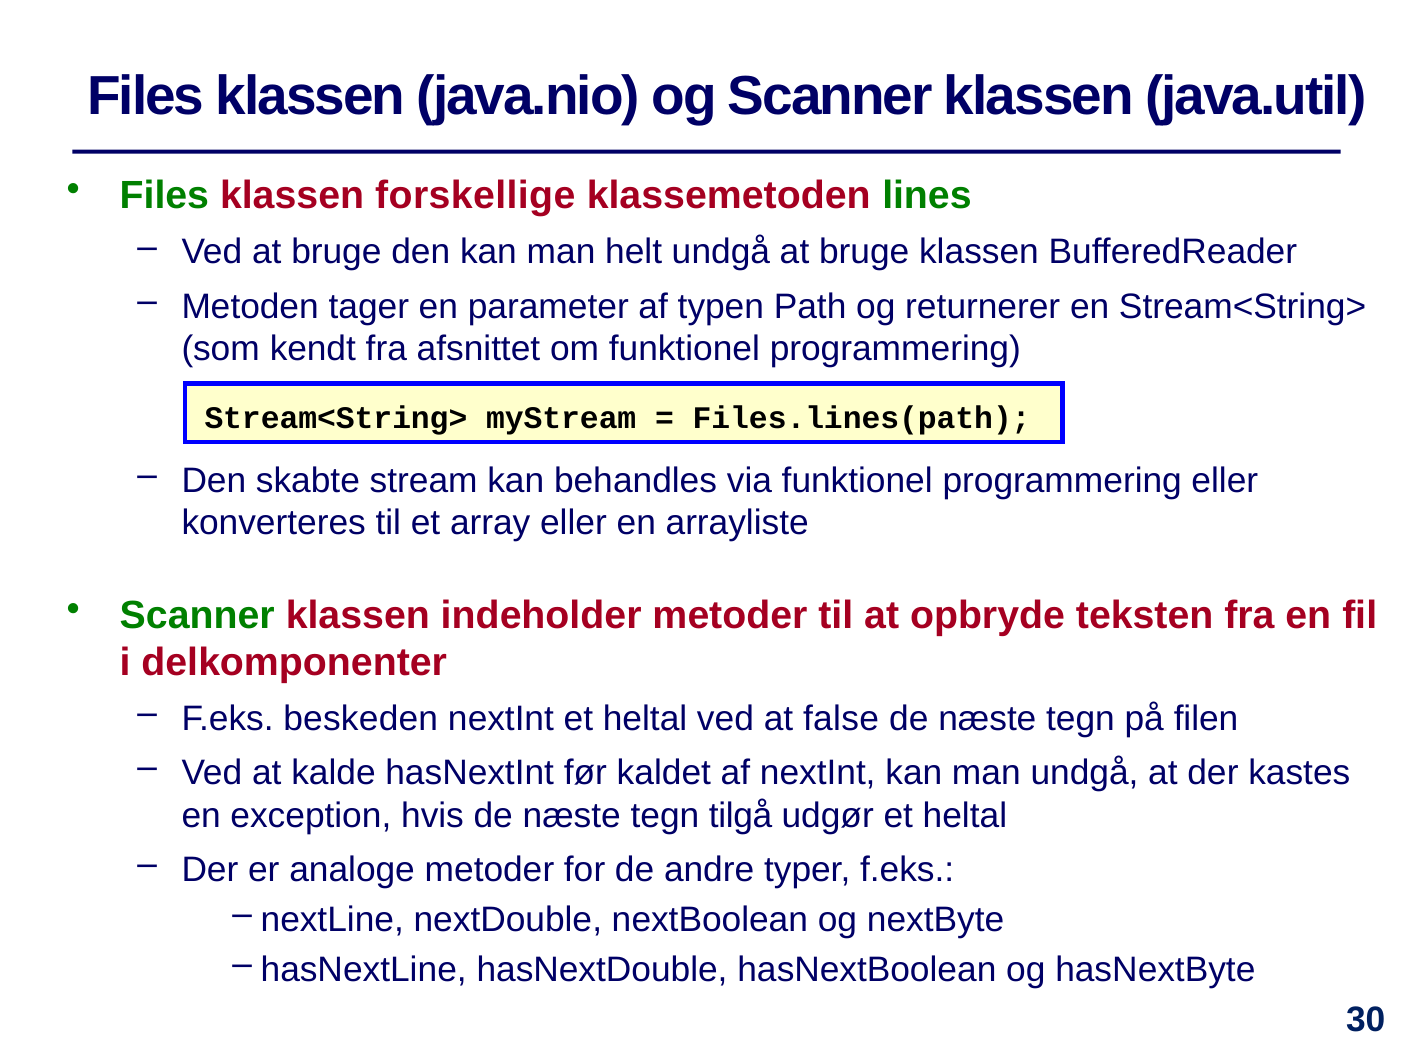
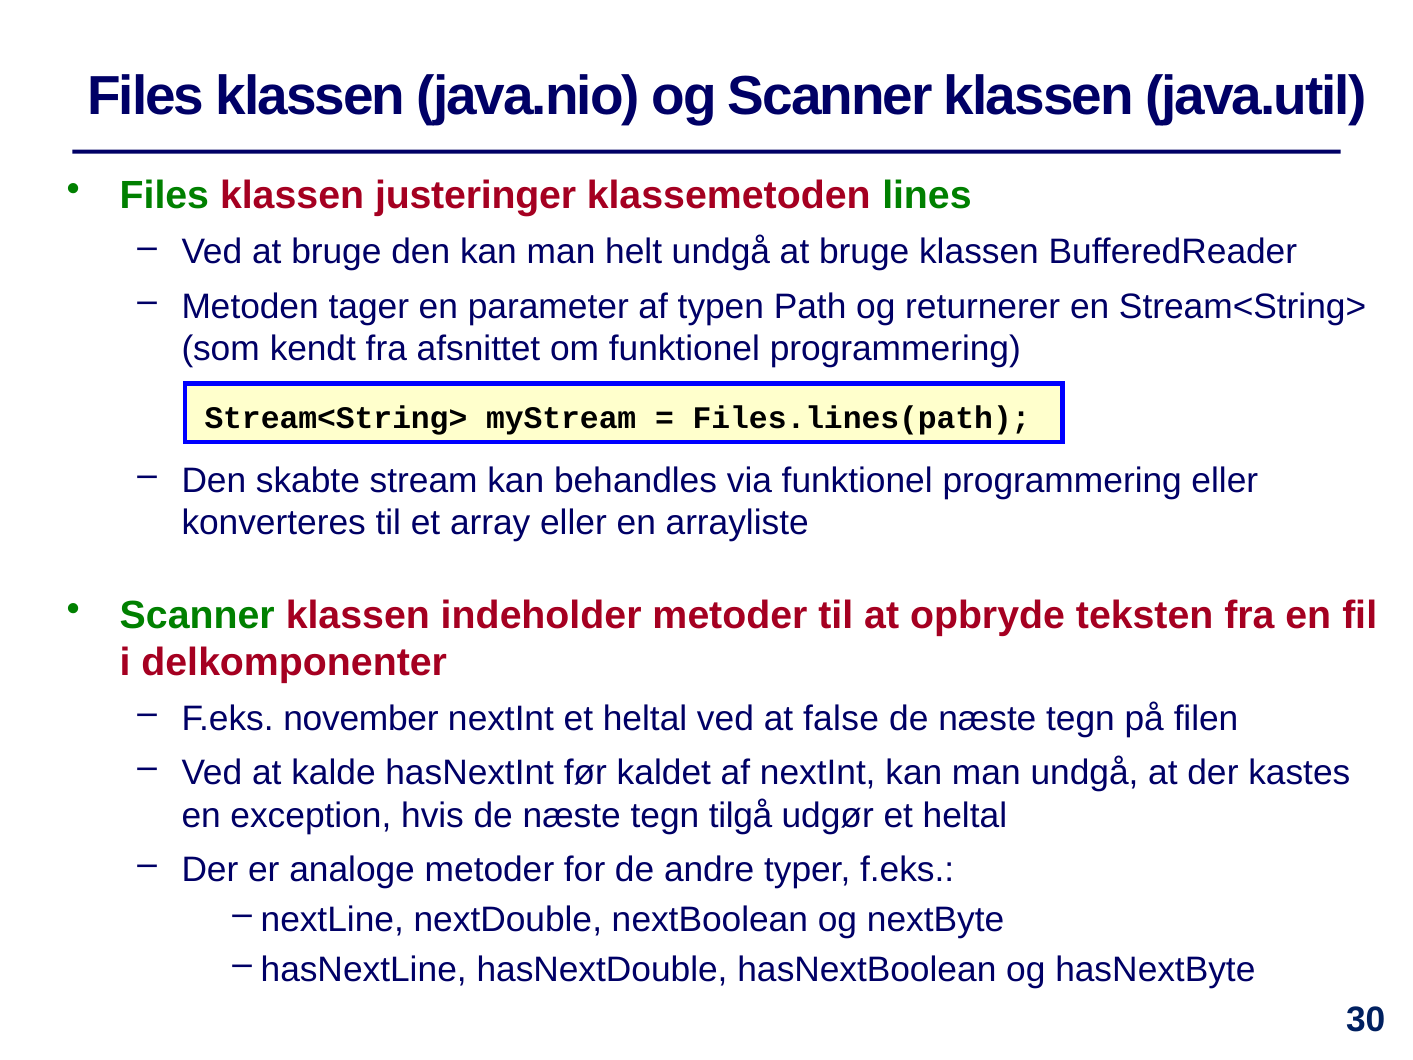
forskellige: forskellige -> justeringer
beskeden: beskeden -> november
